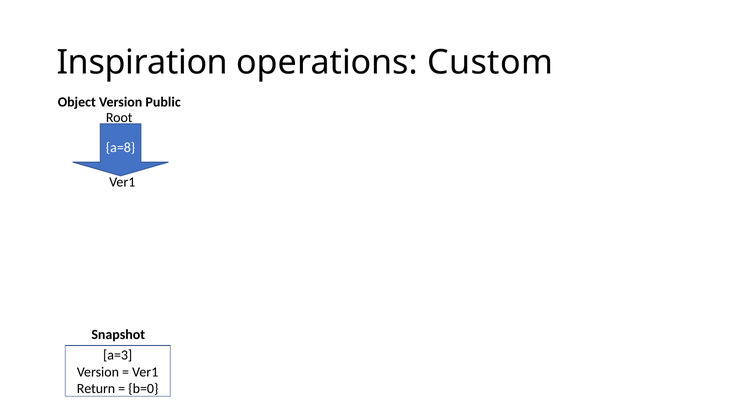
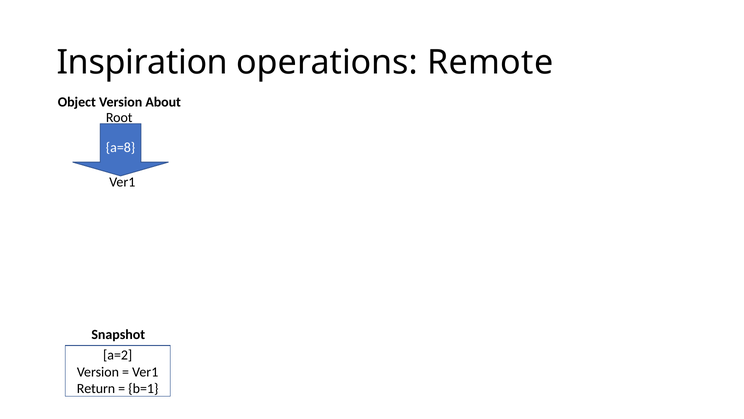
Custom: Custom -> Remote
Public: Public -> About
a=3: a=3 -> a=2
b=0: b=0 -> b=1
